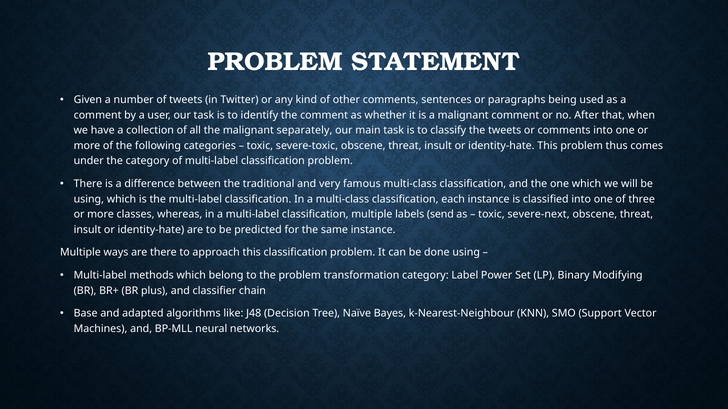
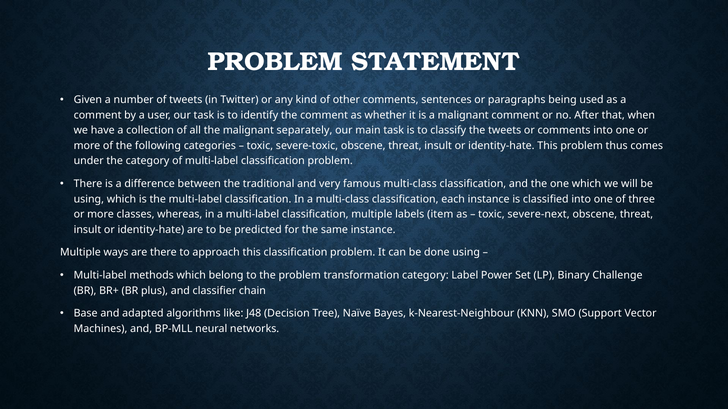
send: send -> item
Modifying: Modifying -> Challenge
